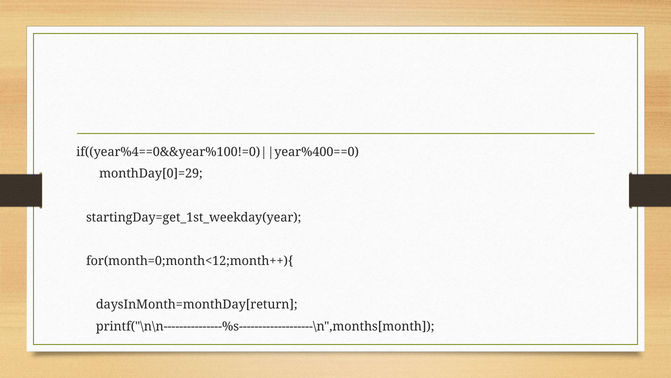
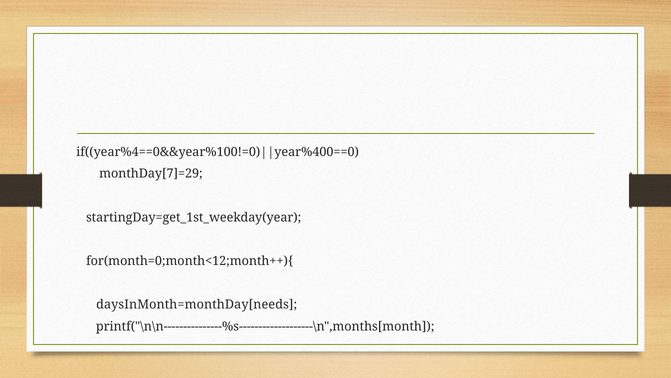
monthDay[0]=29: monthDay[0]=29 -> monthDay[7]=29
daysInMonth=monthDay[return: daysInMonth=monthDay[return -> daysInMonth=monthDay[needs
